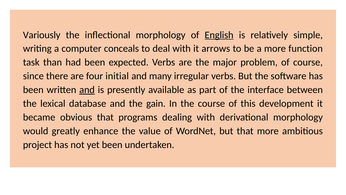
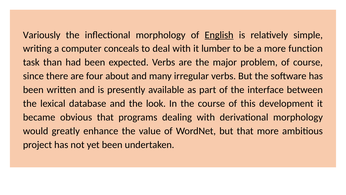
arrows: arrows -> lumber
initial: initial -> about
and at (87, 90) underline: present -> none
gain: gain -> look
